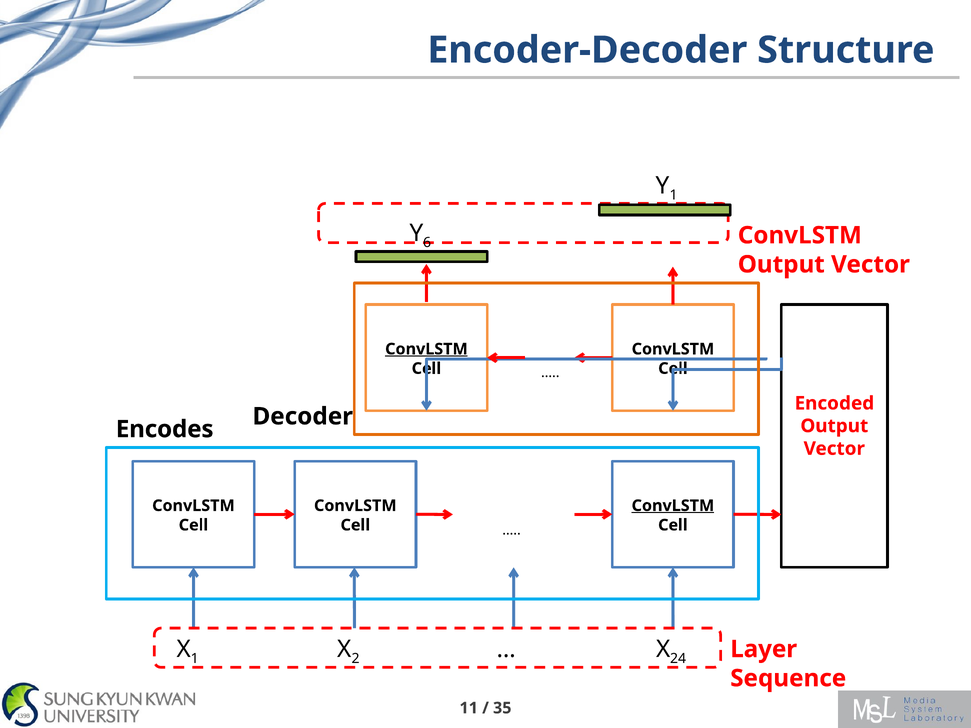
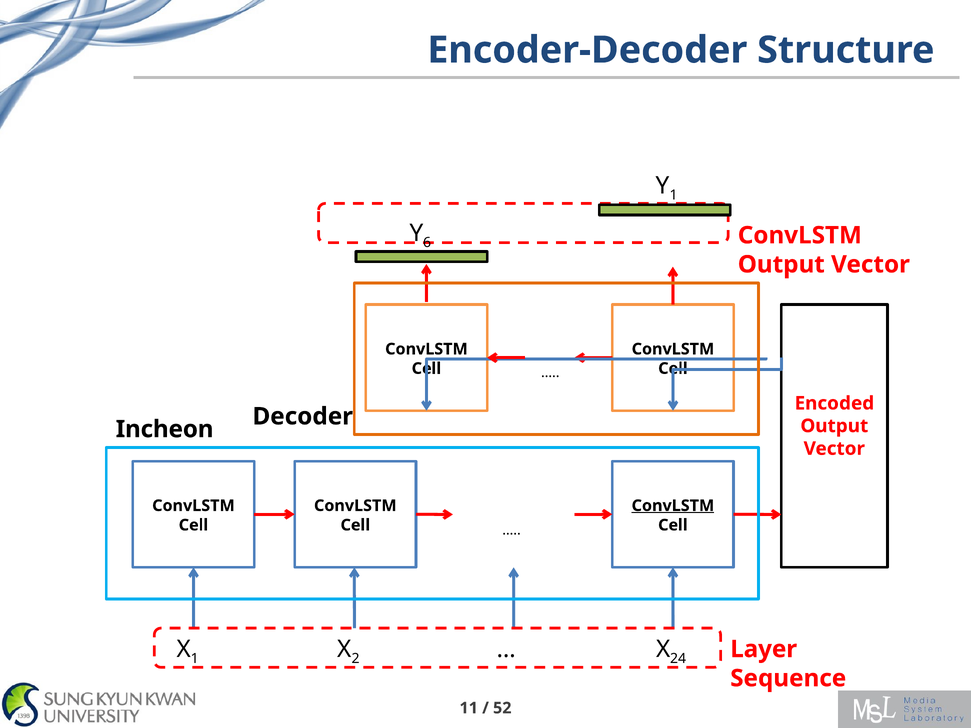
ConvLSTM at (426, 349) underline: present -> none
Encodes: Encodes -> Incheon
35: 35 -> 52
